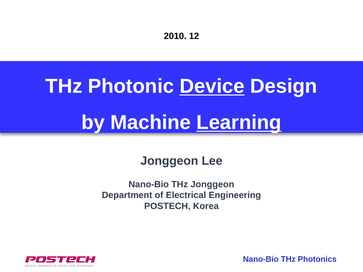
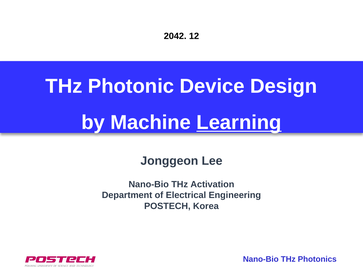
2010: 2010 -> 2042
Device underline: present -> none
THz Jonggeon: Jonggeon -> Activation
